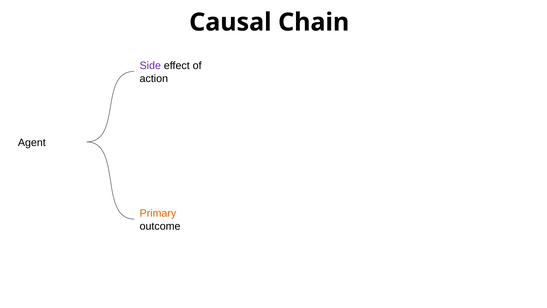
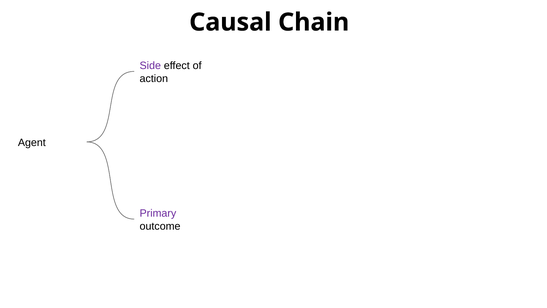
Primary colour: orange -> purple
